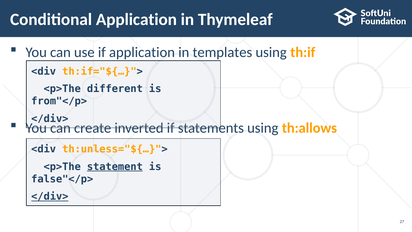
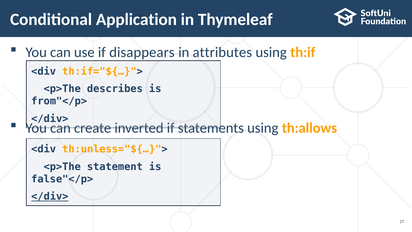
if application: application -> disappears
templates: templates -> attributes
different: different -> describes
statement underline: present -> none
